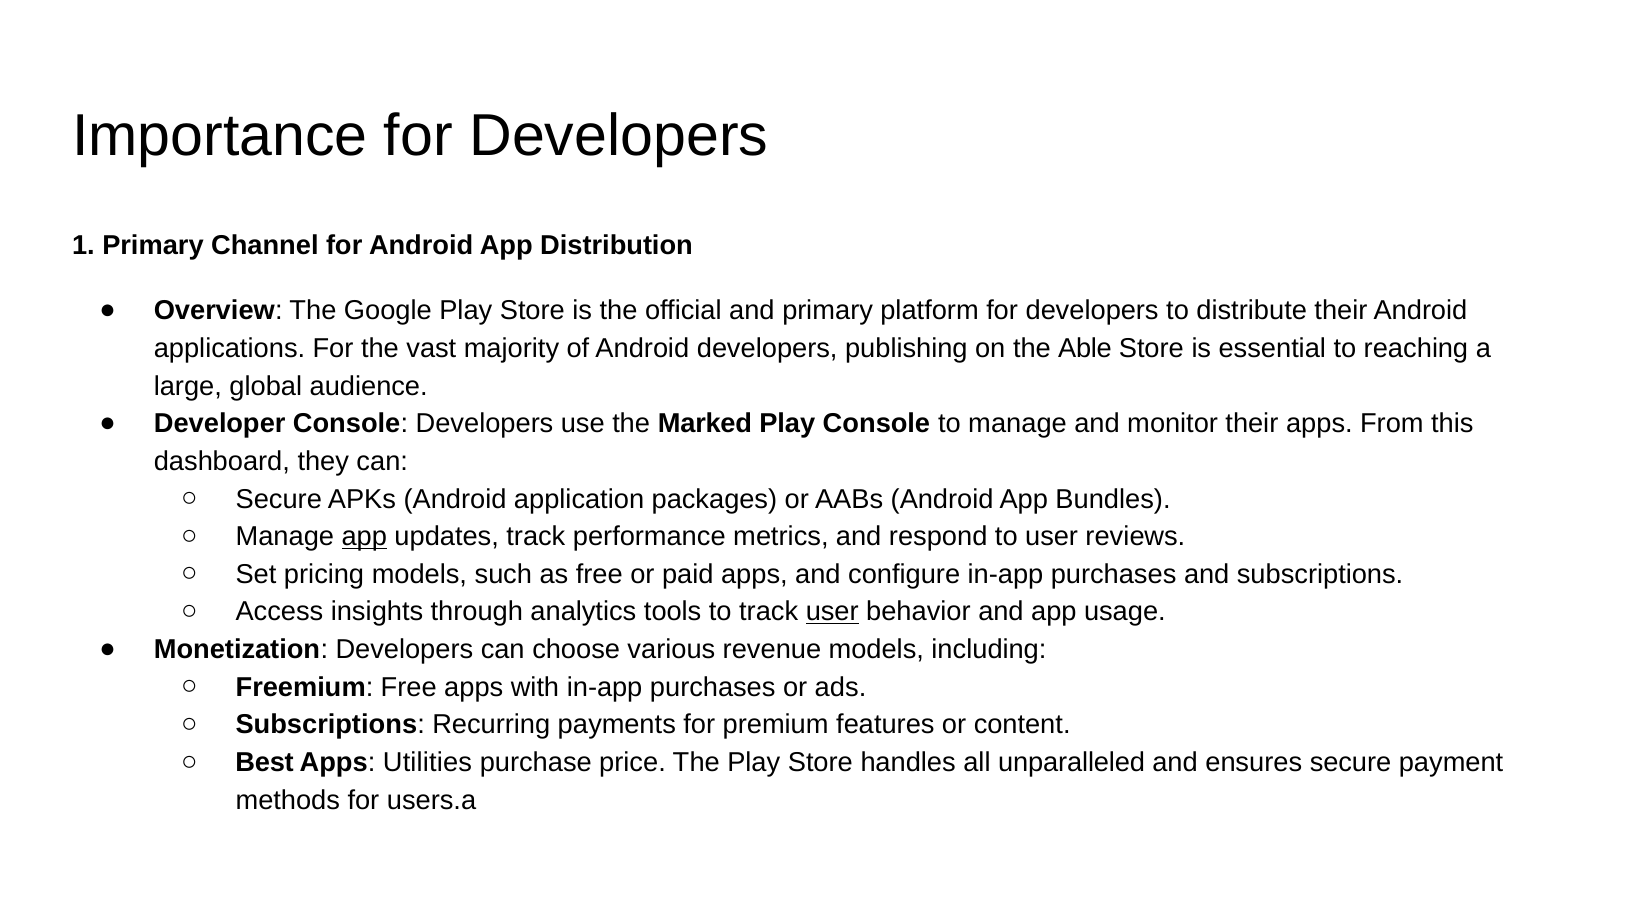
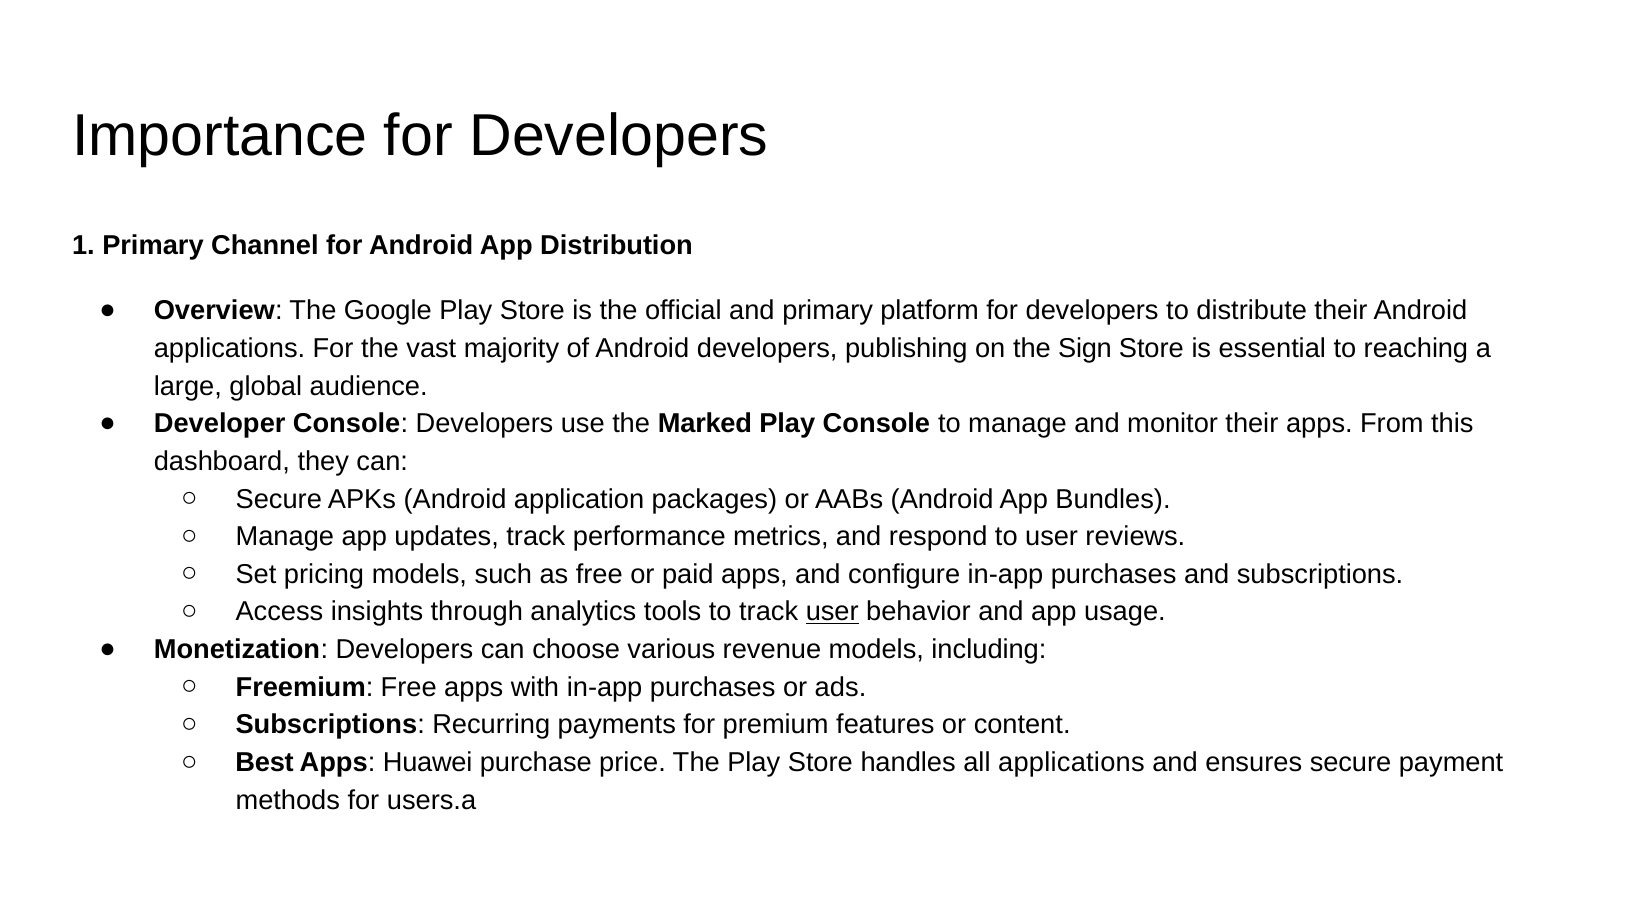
Able: Able -> Sign
app at (364, 536) underline: present -> none
Utilities: Utilities -> Huawei
all unparalleled: unparalleled -> applications
